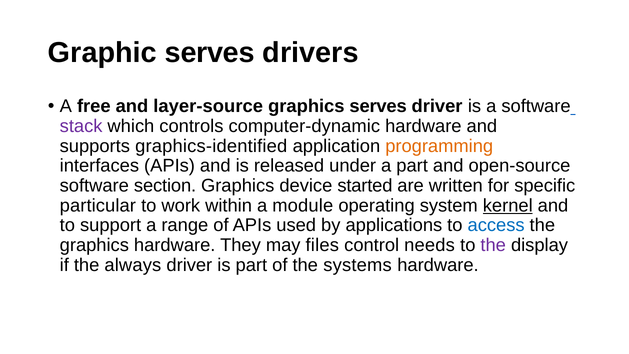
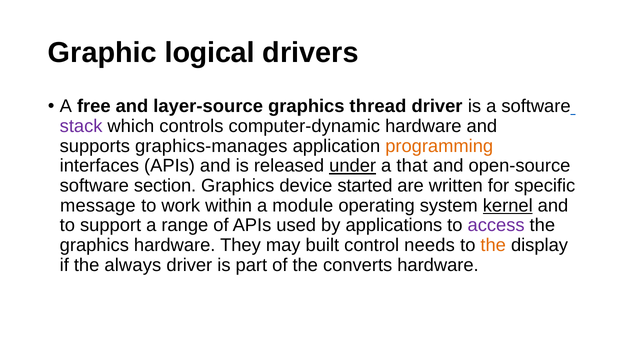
Graphic serves: serves -> logical
graphics serves: serves -> thread
graphics-identified: graphics-identified -> graphics-manages
under underline: none -> present
a part: part -> that
particular: particular -> message
access colour: blue -> purple
files: files -> built
the at (493, 245) colour: purple -> orange
systems: systems -> converts
